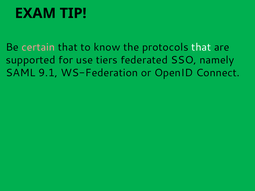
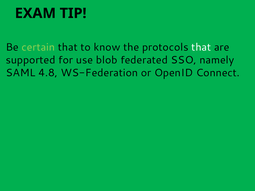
certain colour: pink -> light green
tiers: tiers -> blob
9.1: 9.1 -> 4.8
